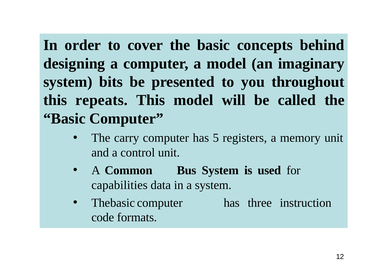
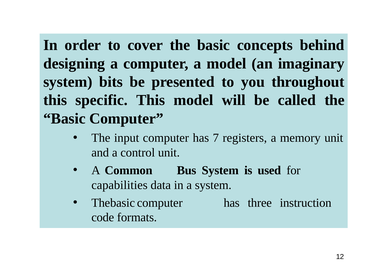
repeats: repeats -> specific
carry: carry -> input
5: 5 -> 7
